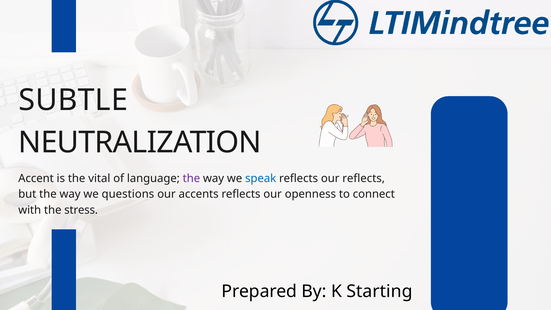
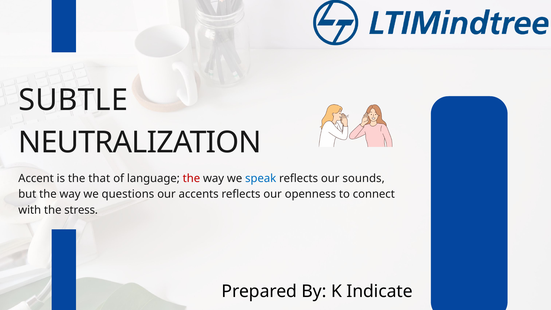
vital: vital -> that
the at (191, 178) colour: purple -> red
our reflects: reflects -> sounds
Starting: Starting -> Indicate
